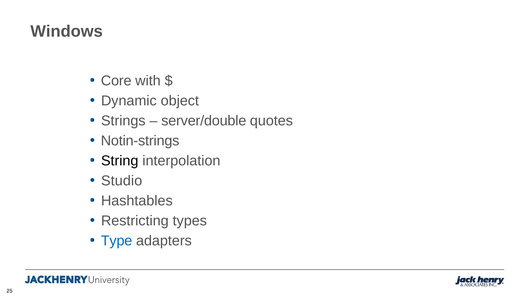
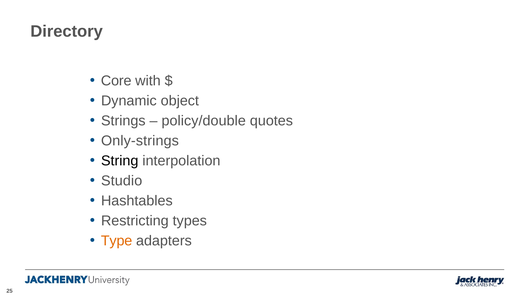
Windows: Windows -> Directory
server/double: server/double -> policy/double
Notin-strings: Notin-strings -> Only-strings
Type colour: blue -> orange
